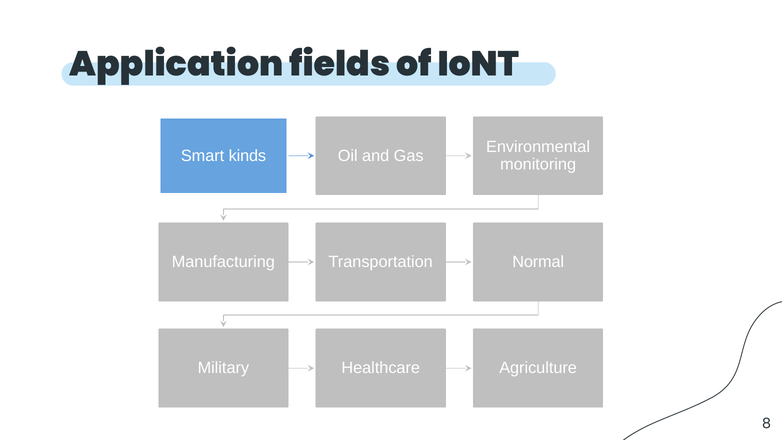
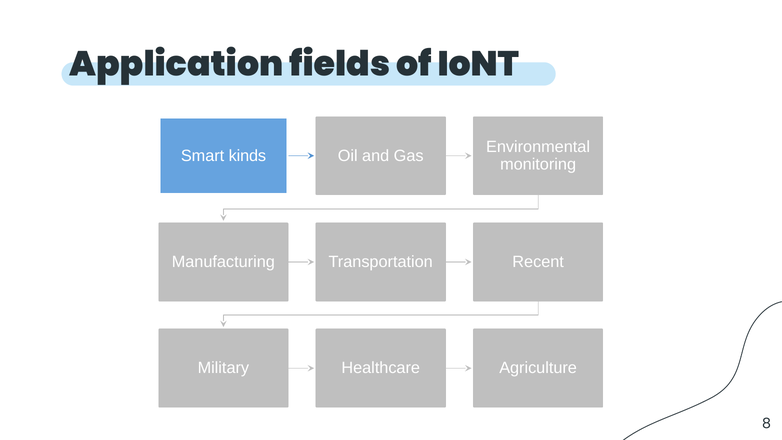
Normal: Normal -> Recent
